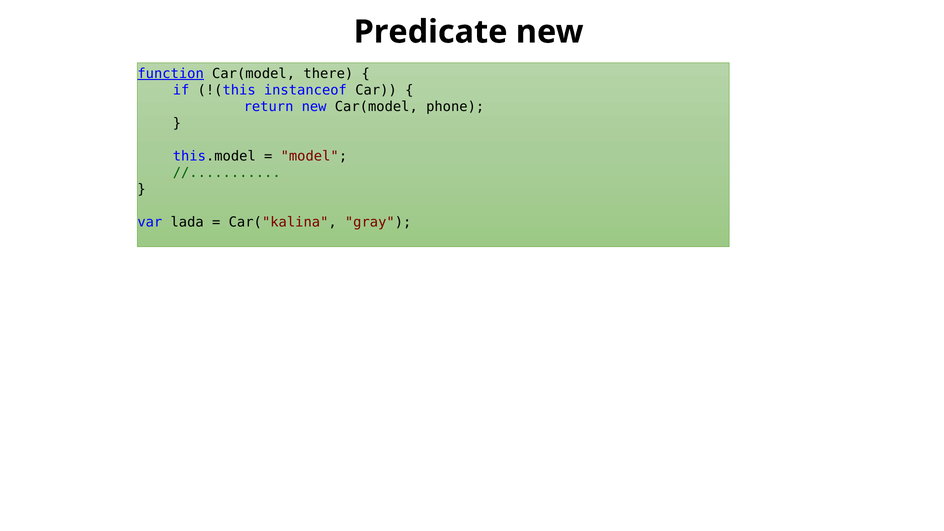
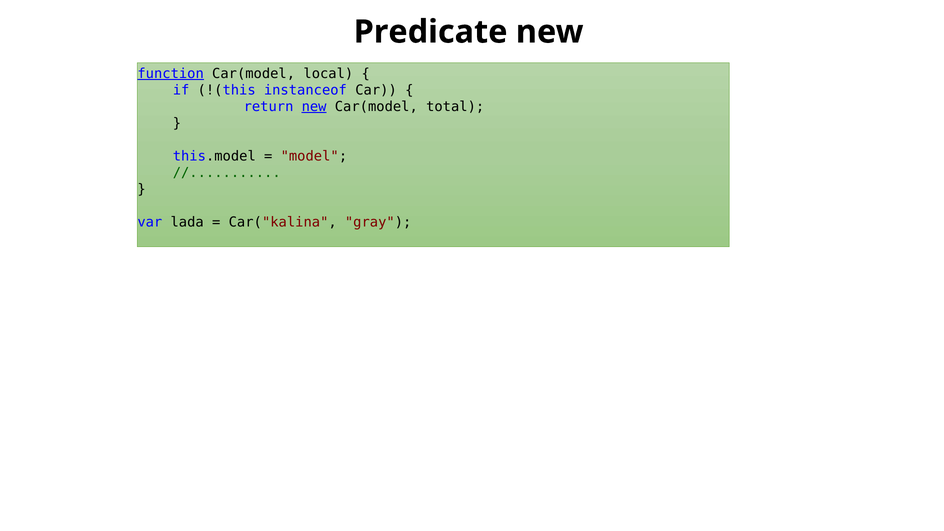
there: there -> local
new at (314, 107) underline: none -> present
phone: phone -> total
